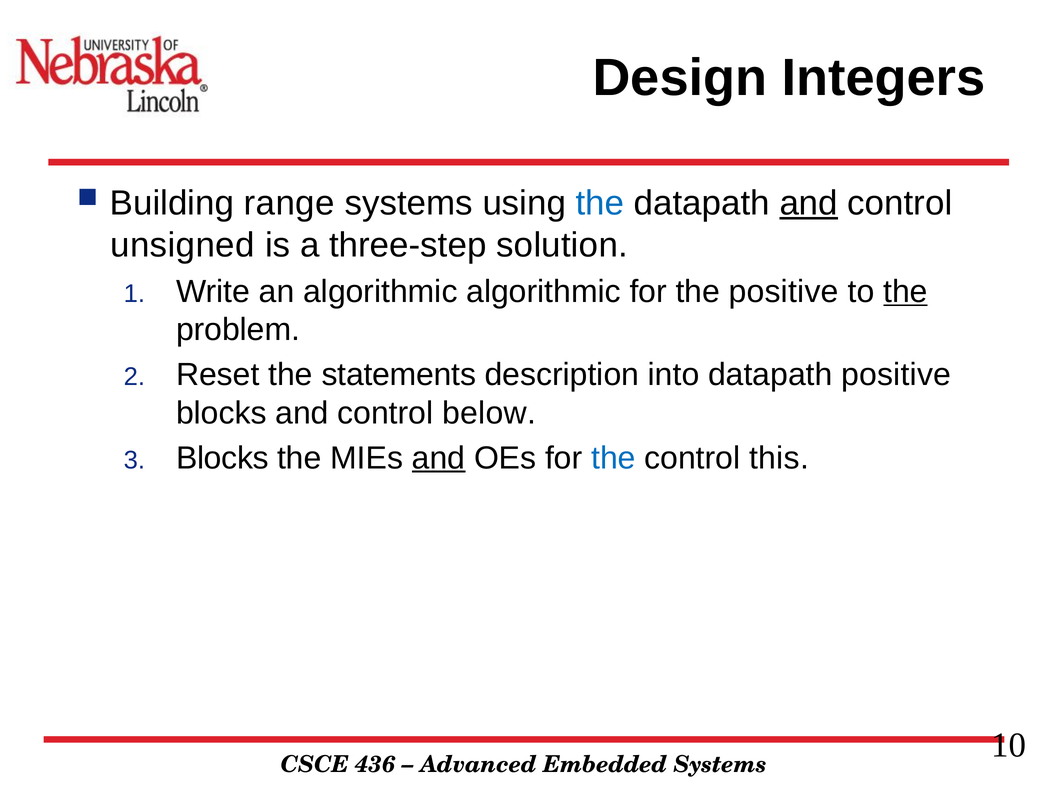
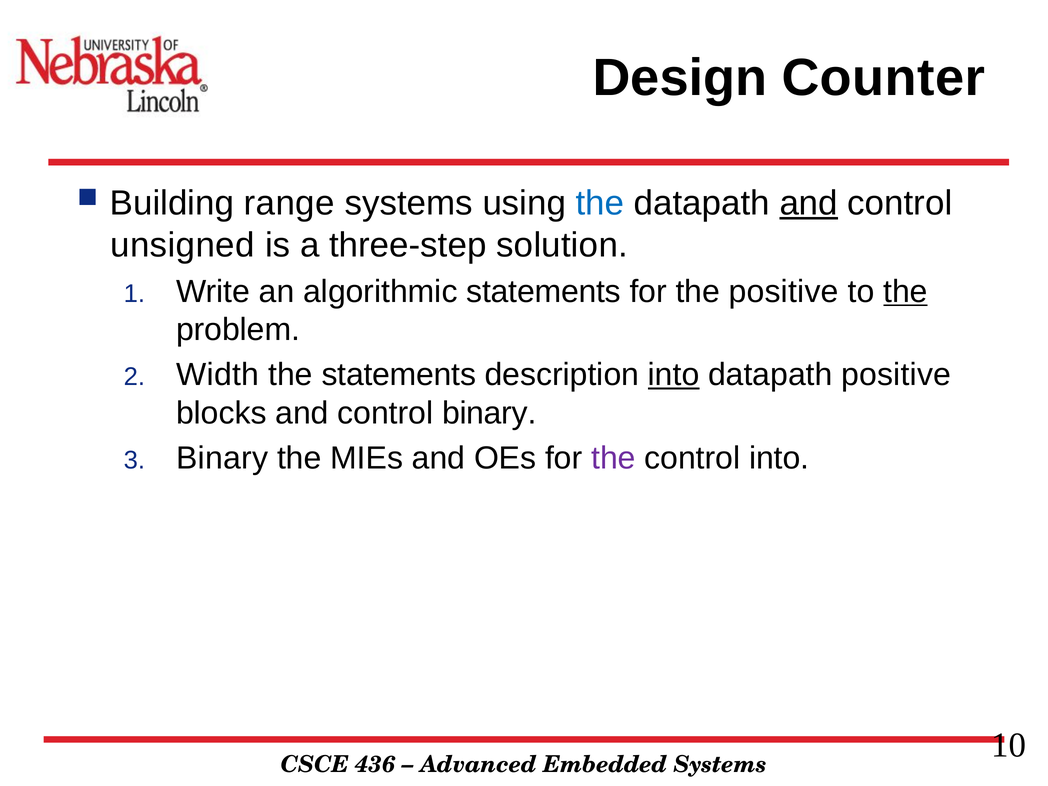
Integers: Integers -> Counter
algorithmic algorithmic: algorithmic -> statements
Reset: Reset -> Width
into at (674, 375) underline: none -> present
control below: below -> binary
Blocks at (222, 458): Blocks -> Binary
and at (439, 458) underline: present -> none
the at (613, 458) colour: blue -> purple
control this: this -> into
